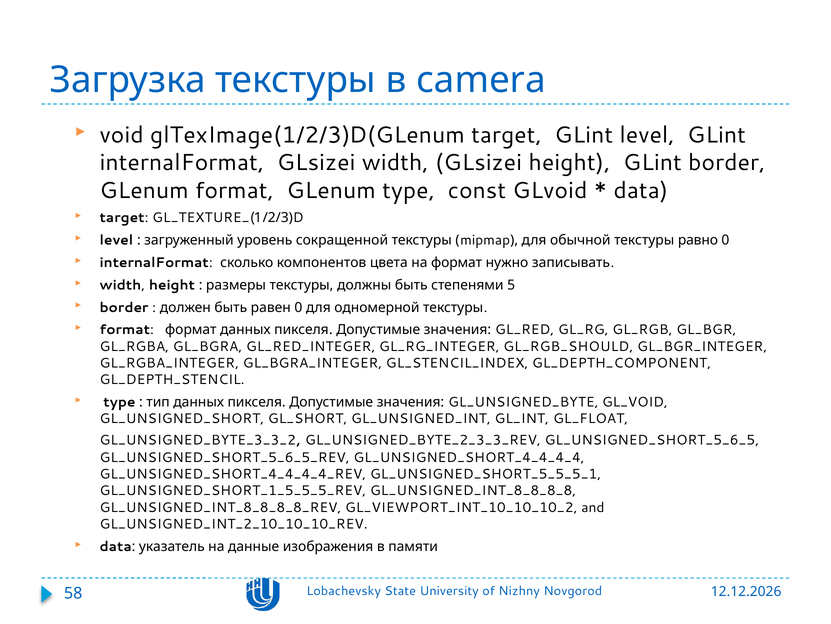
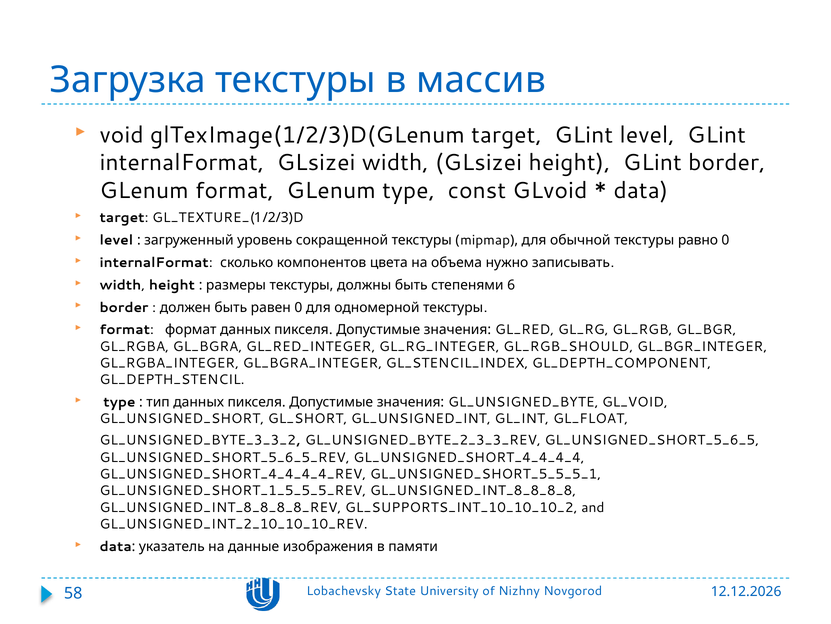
camera: camera -> массив
на формат: формат -> объема
5: 5 -> 6
GL_VIEWPORT_INT_10_10_10_2: GL_VIEWPORT_INT_10_10_10_2 -> GL_SUPPORTS_INT_10_10_10_2
